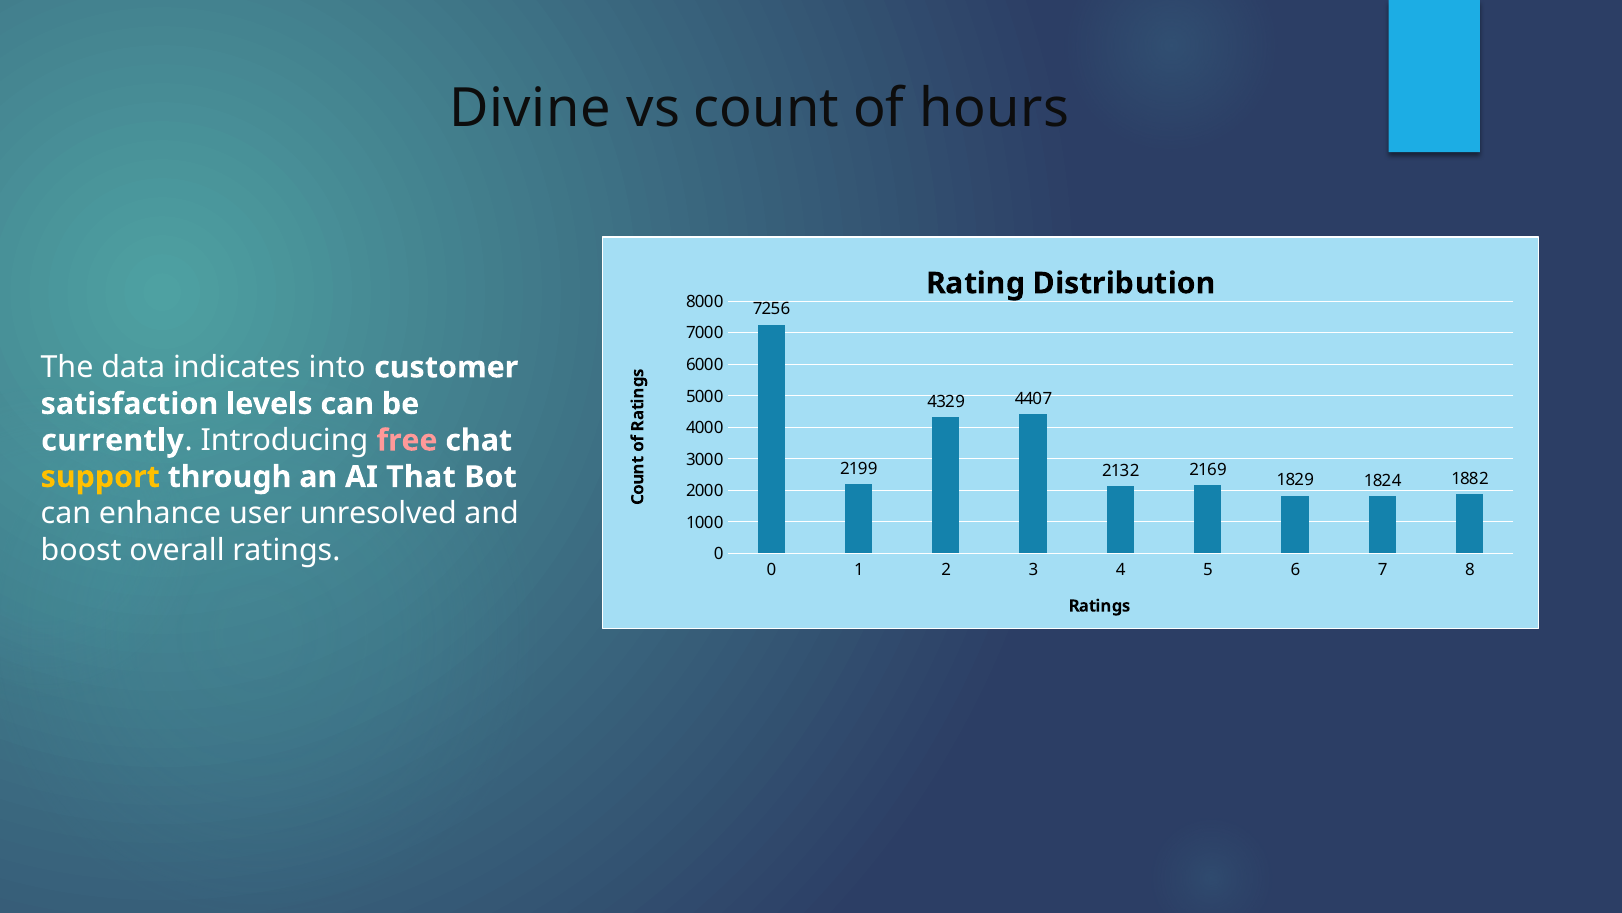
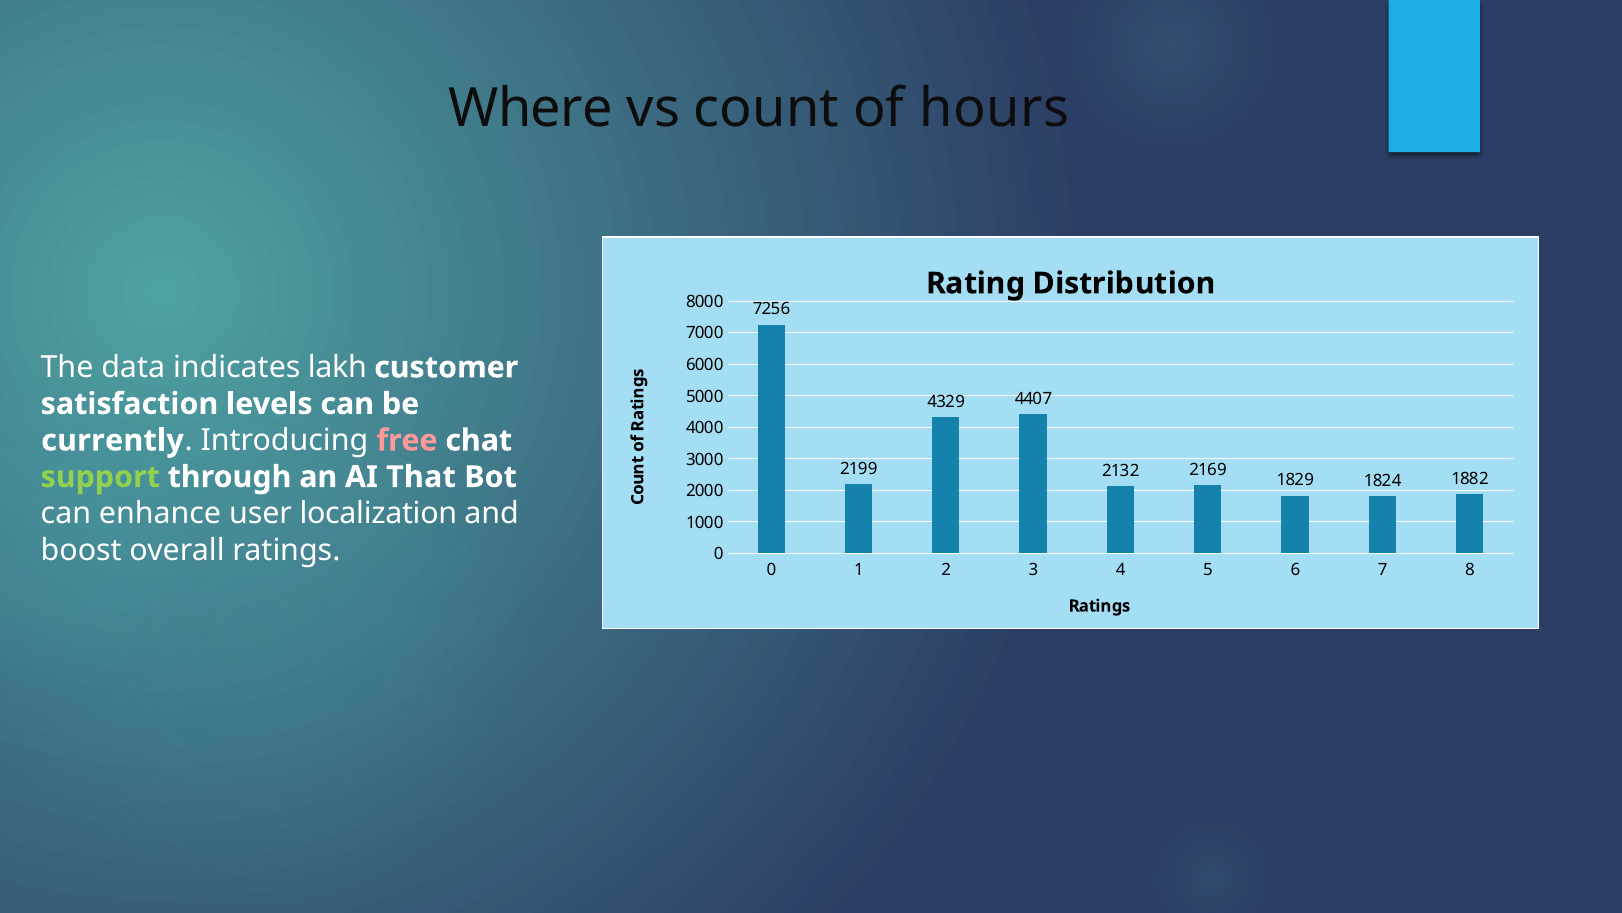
Divine: Divine -> Where
into: into -> lakh
support colour: yellow -> light green
unresolved: unresolved -> localization
